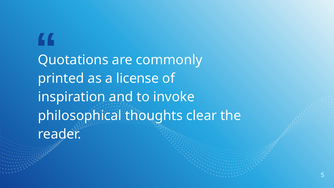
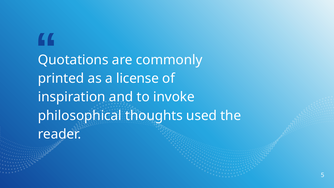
clear: clear -> used
